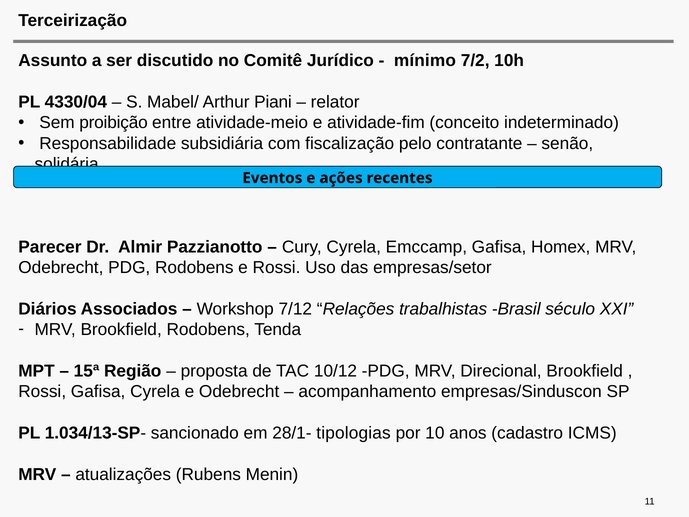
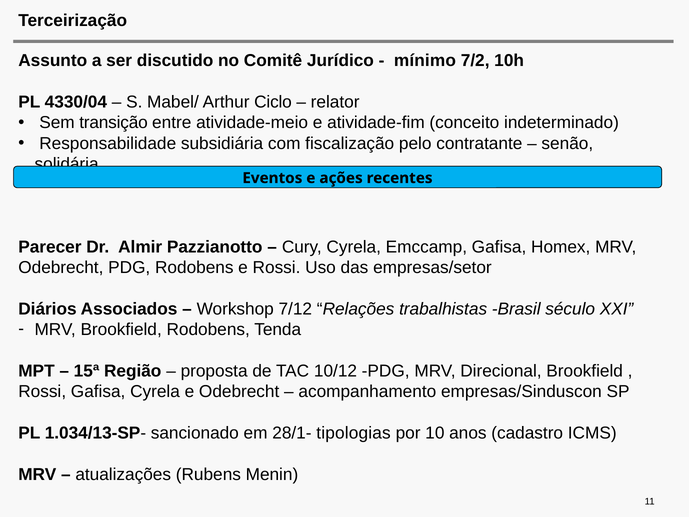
Piani: Piani -> Ciclo
proibição: proibição -> transição
